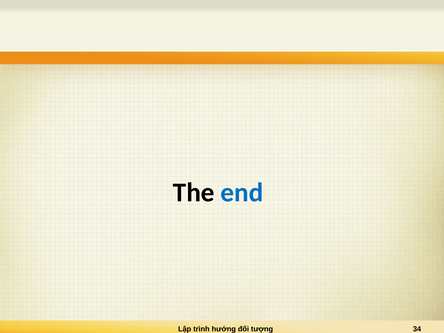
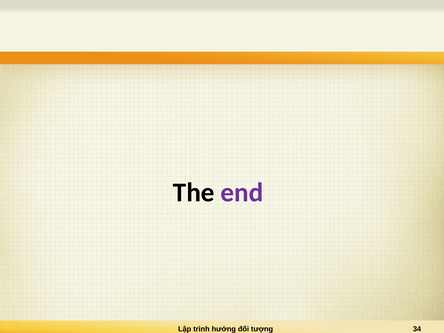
end colour: blue -> purple
